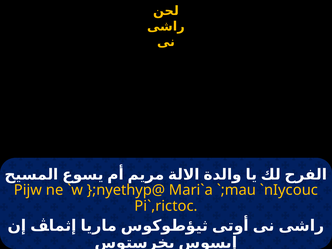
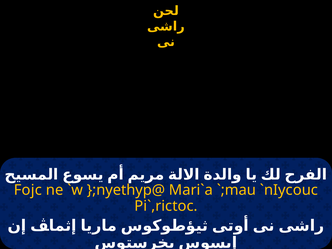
Pijw: Pijw -> Fojc
